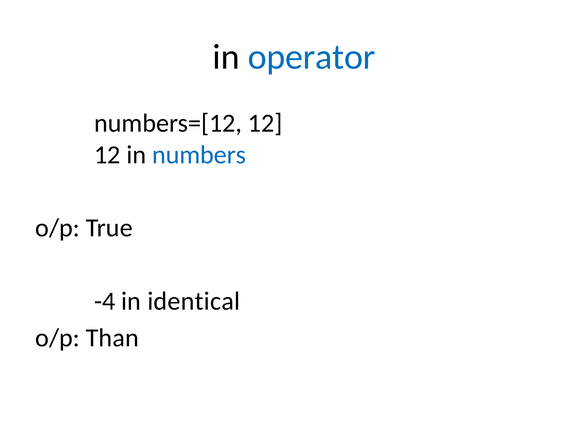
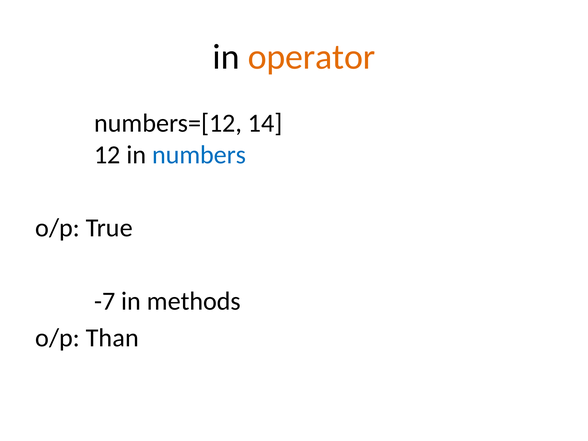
operator colour: blue -> orange
numbers=[12 12: 12 -> 14
-4: -4 -> -7
identical: identical -> methods
